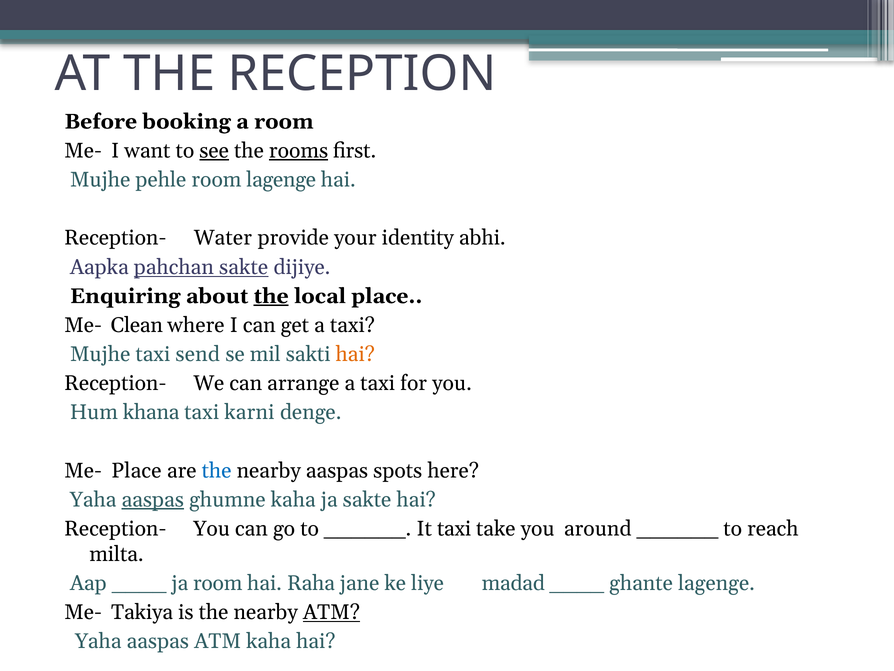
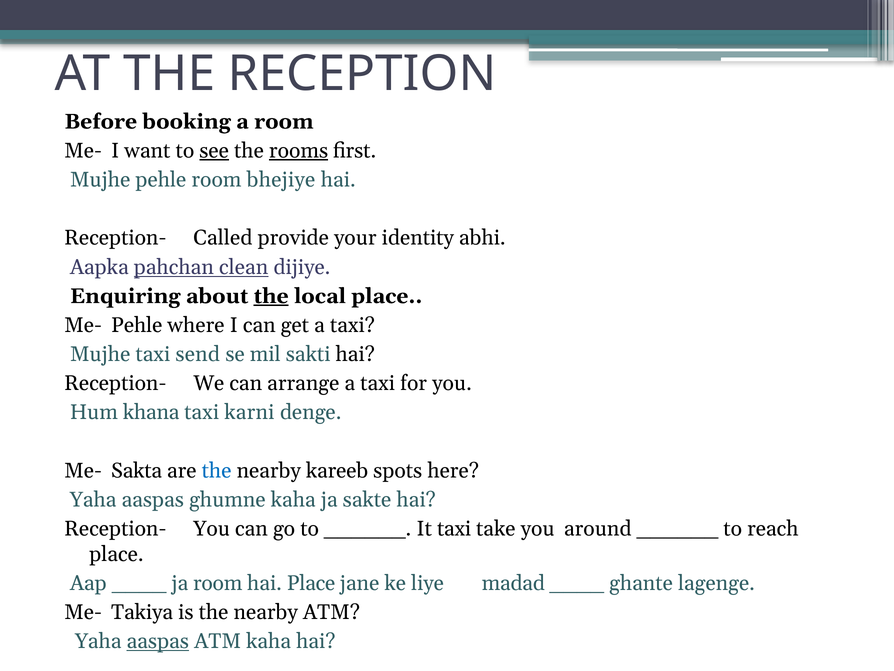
room lagenge: lagenge -> bhejiye
Water: Water -> Called
pahchan sakte: sakte -> clean
Me- Clean: Clean -> Pehle
hai at (355, 354) colour: orange -> black
Me- Place: Place -> Sakta
nearby aaspas: aaspas -> kareeb
aaspas at (153, 499) underline: present -> none
milta at (116, 554): milta -> place
hai Raha: Raha -> Place
ATM at (331, 612) underline: present -> none
aaspas at (158, 641) underline: none -> present
